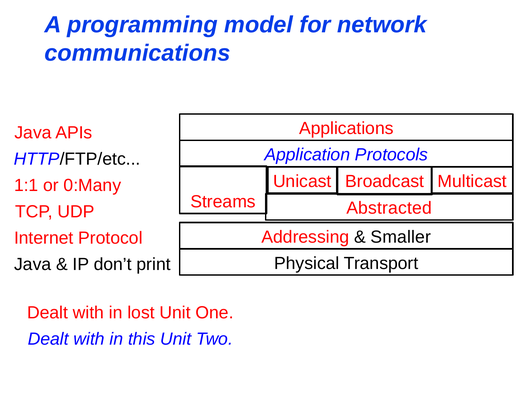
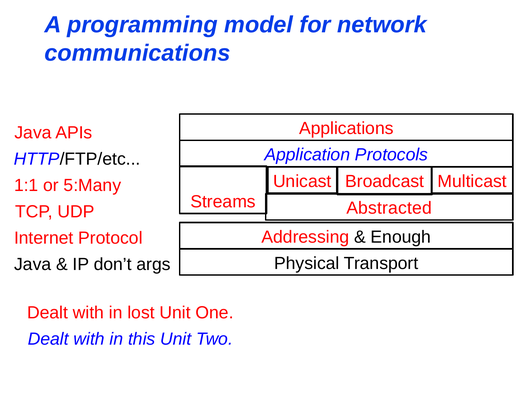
0:Many: 0:Many -> 5:Many
Smaller: Smaller -> Enough
print: print -> args
